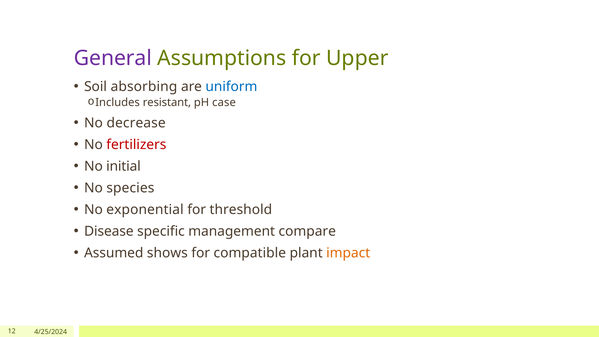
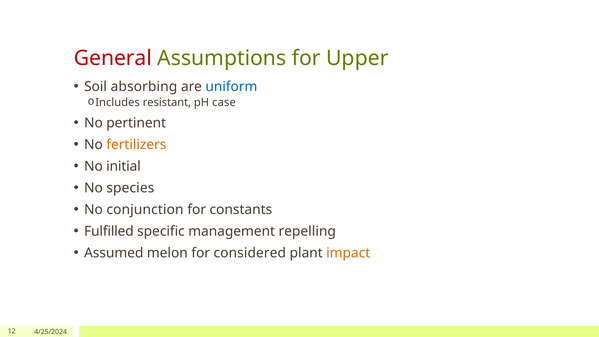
General colour: purple -> red
decrease: decrease -> pertinent
fertilizers colour: red -> orange
exponential: exponential -> conjunction
threshold: threshold -> constants
Disease: Disease -> Fulfilled
compare: compare -> repelling
shows: shows -> melon
compatible: compatible -> considered
